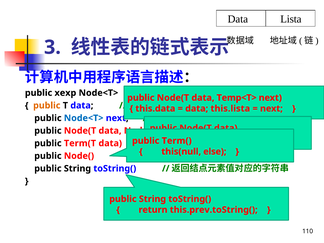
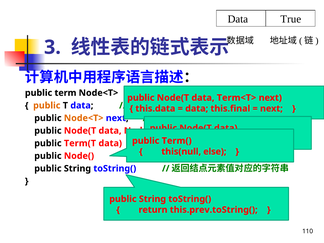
Lista: Lista -> True
xexp: xexp -> term
Temp<T>: Temp<T> -> Term<T>
this.lista: this.lista -> this.final
Node<T> at (84, 118) colour: blue -> orange
